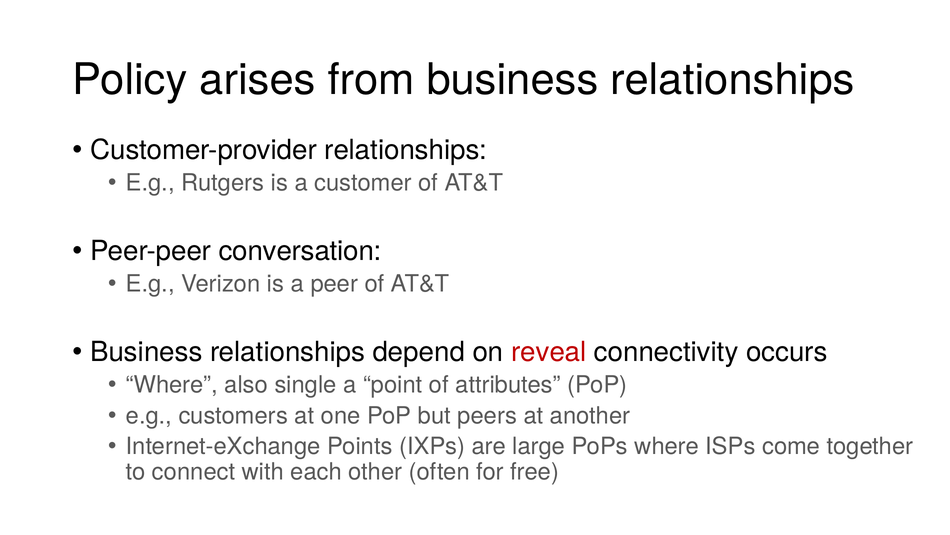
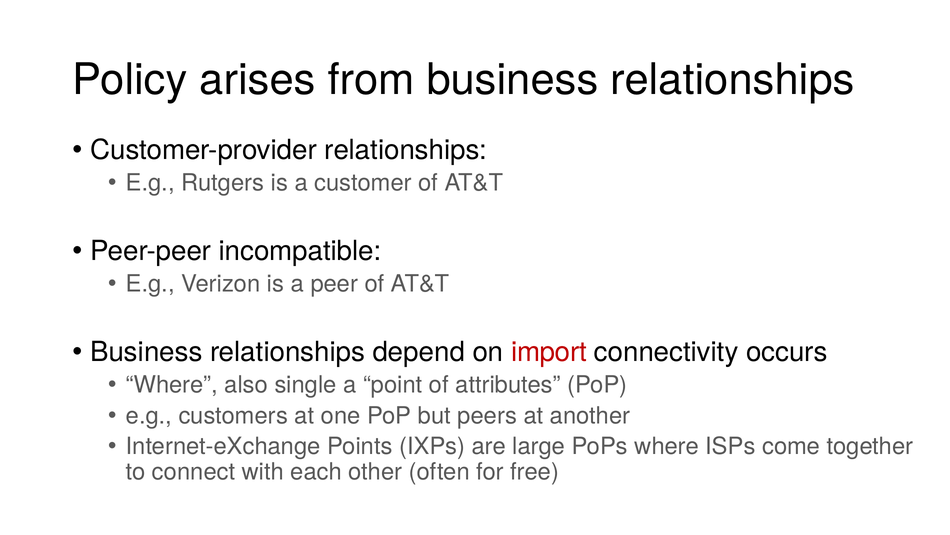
conversation: conversation -> incompatible
reveal: reveal -> import
